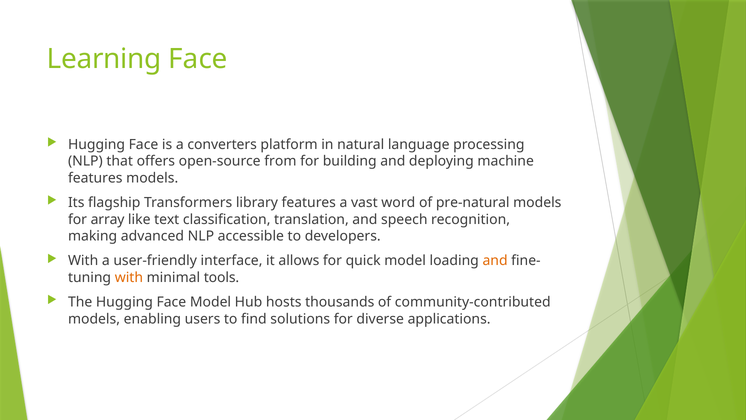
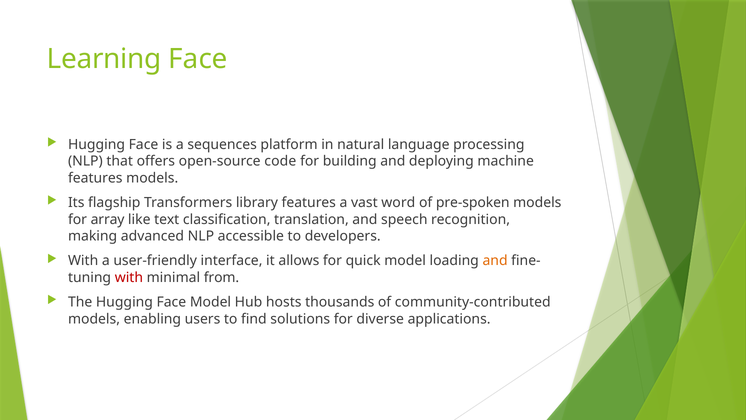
converters: converters -> sequences
from: from -> code
pre-natural: pre-natural -> pre-spoken
with at (129, 277) colour: orange -> red
tools: tools -> from
